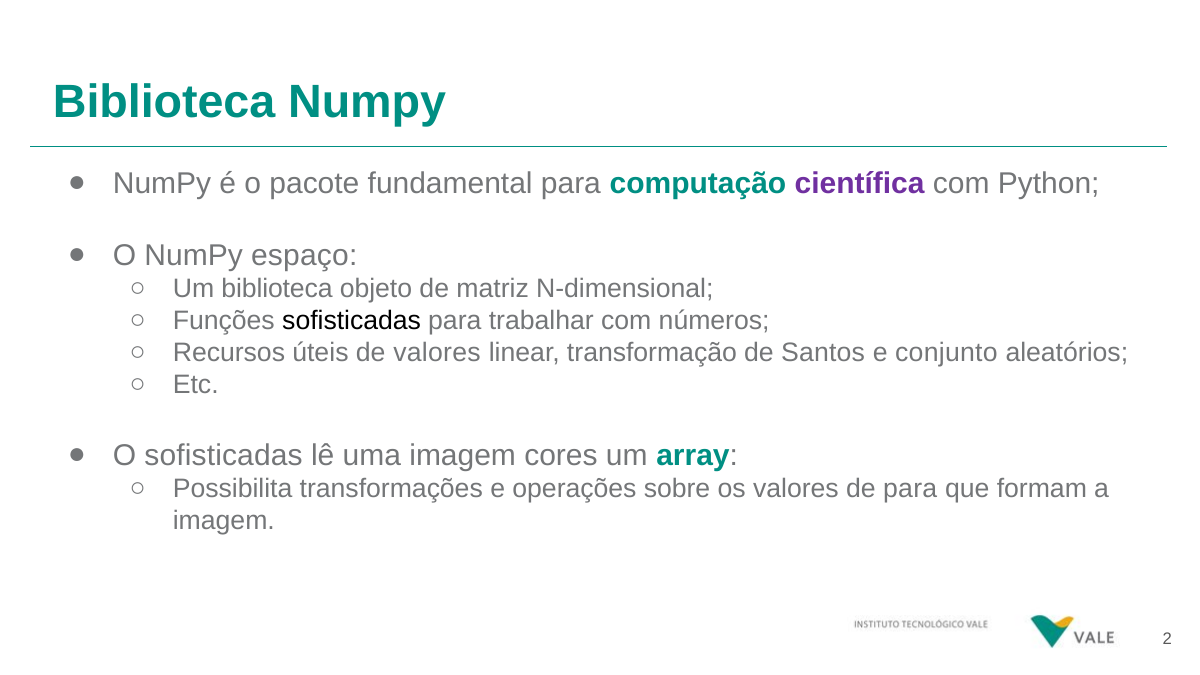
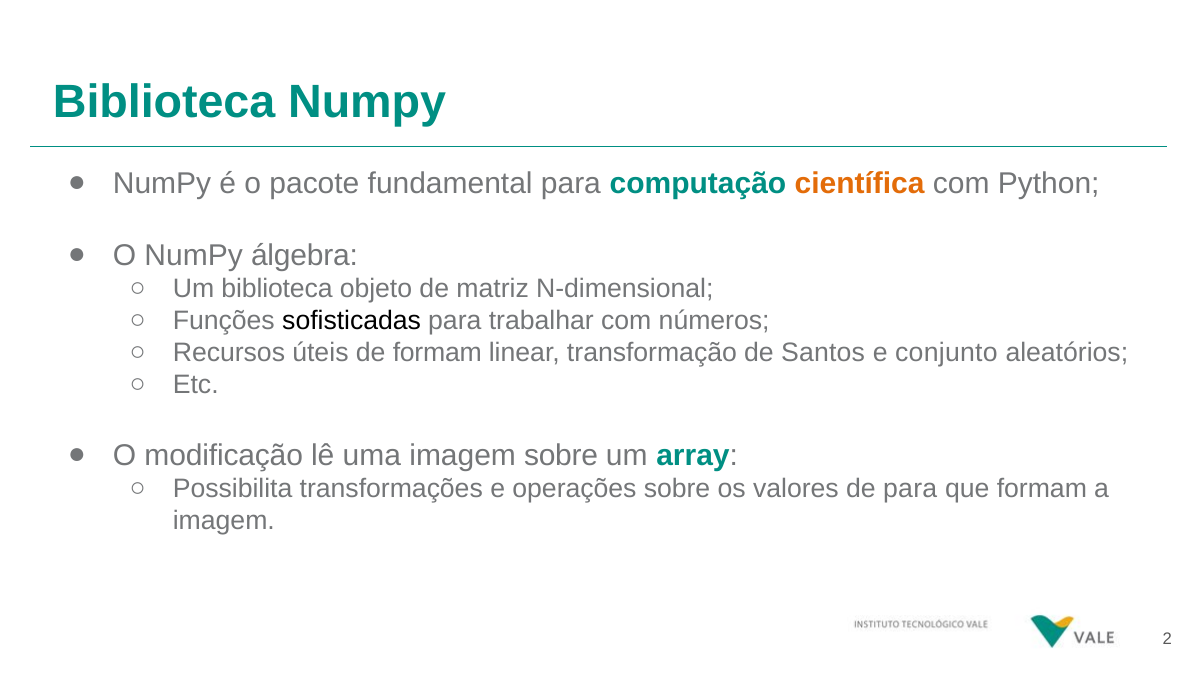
científica colour: purple -> orange
espaço: espaço -> álgebra
de valores: valores -> formam
O sofisticadas: sofisticadas -> modificação
imagem cores: cores -> sobre
